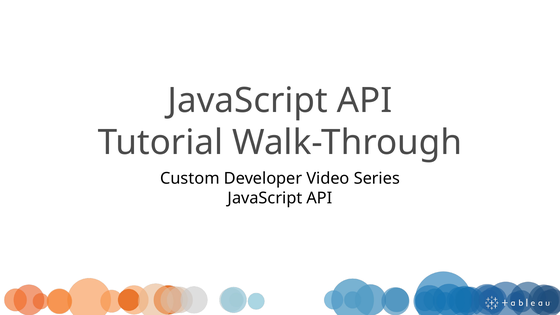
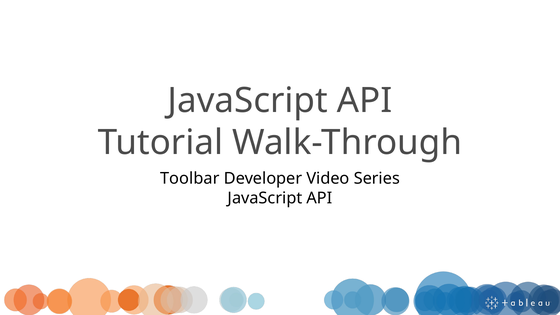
Custom: Custom -> Toolbar
